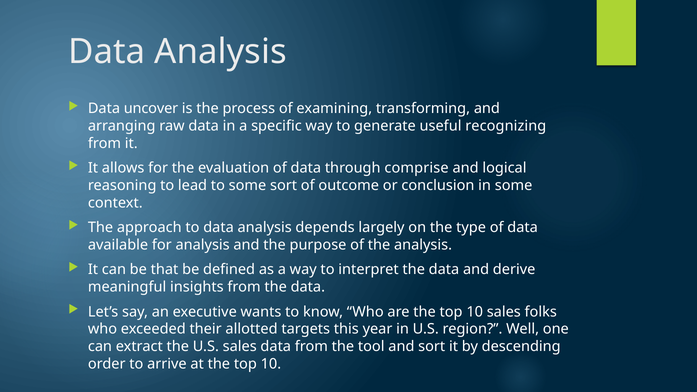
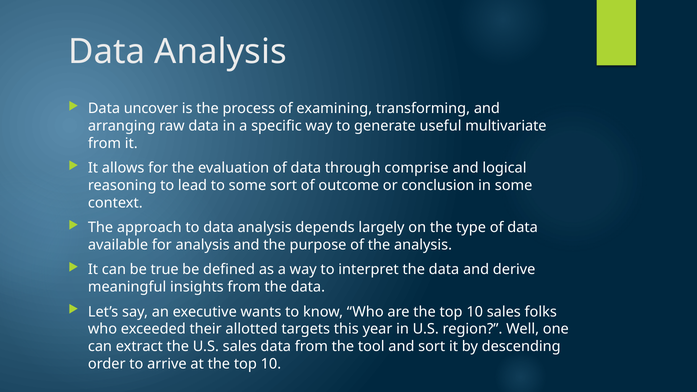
recognizing: recognizing -> multivariate
that: that -> true
